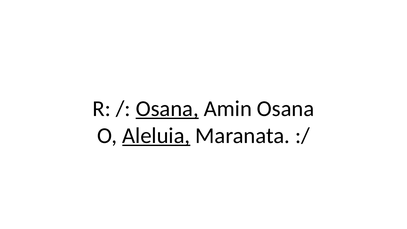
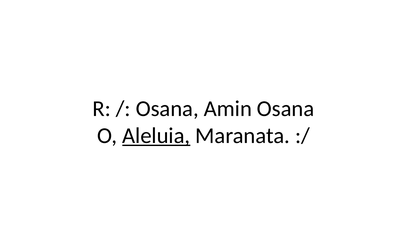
Osana at (167, 109) underline: present -> none
